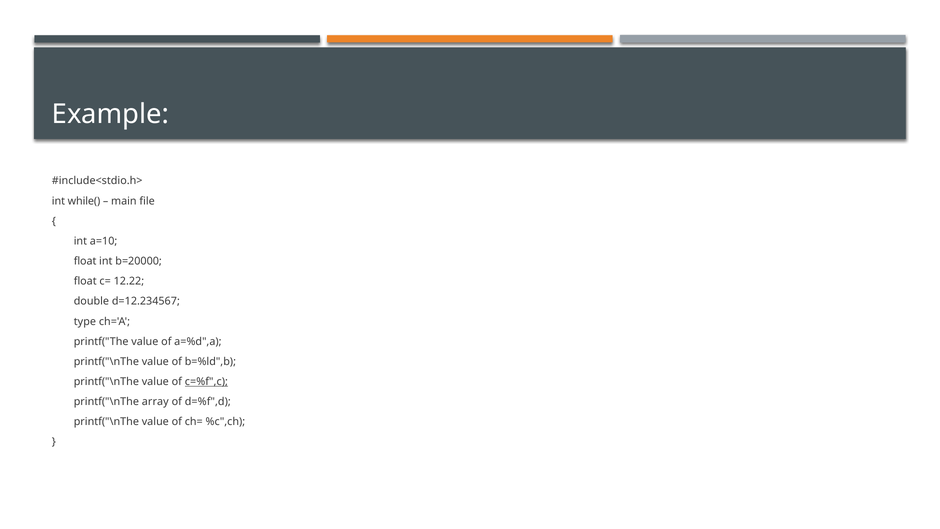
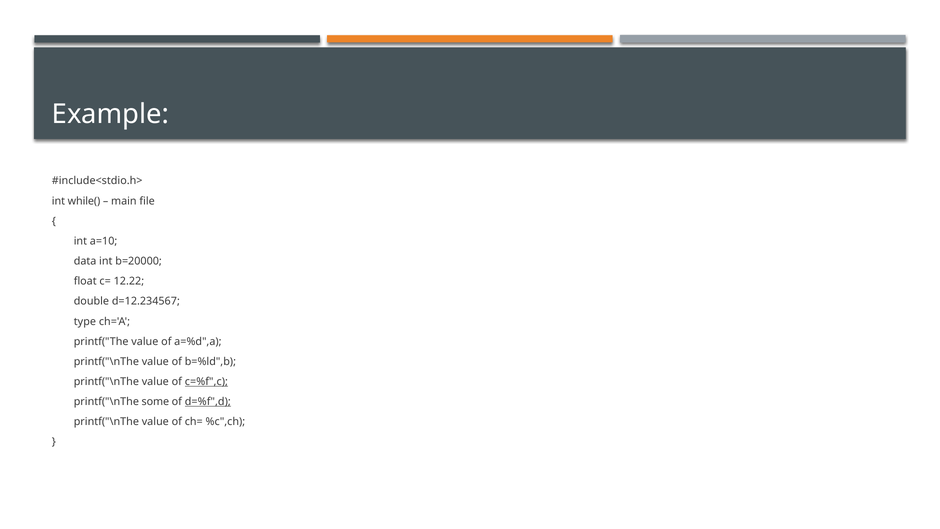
float at (85, 261): float -> data
array: array -> some
d=%f",d underline: none -> present
